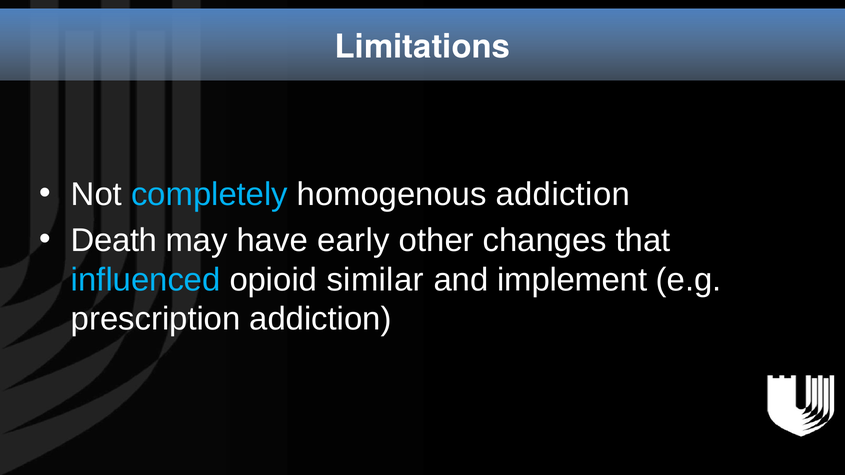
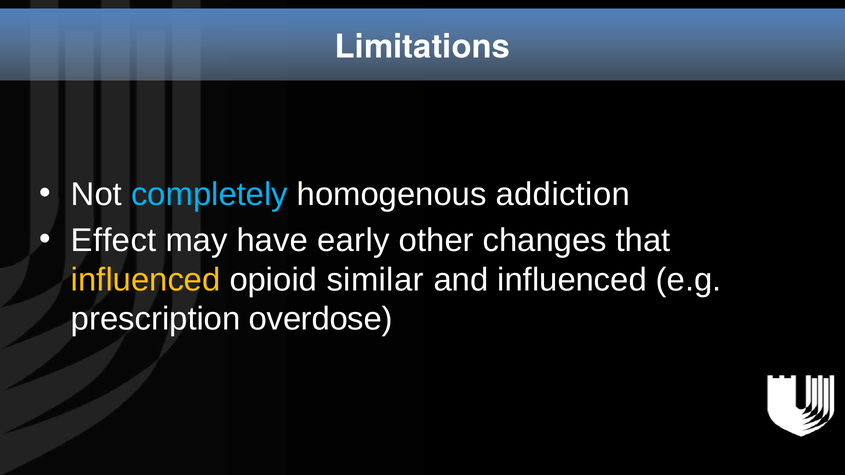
Death: Death -> Effect
influenced at (146, 280) colour: light blue -> yellow
and implement: implement -> influenced
prescription addiction: addiction -> overdose
